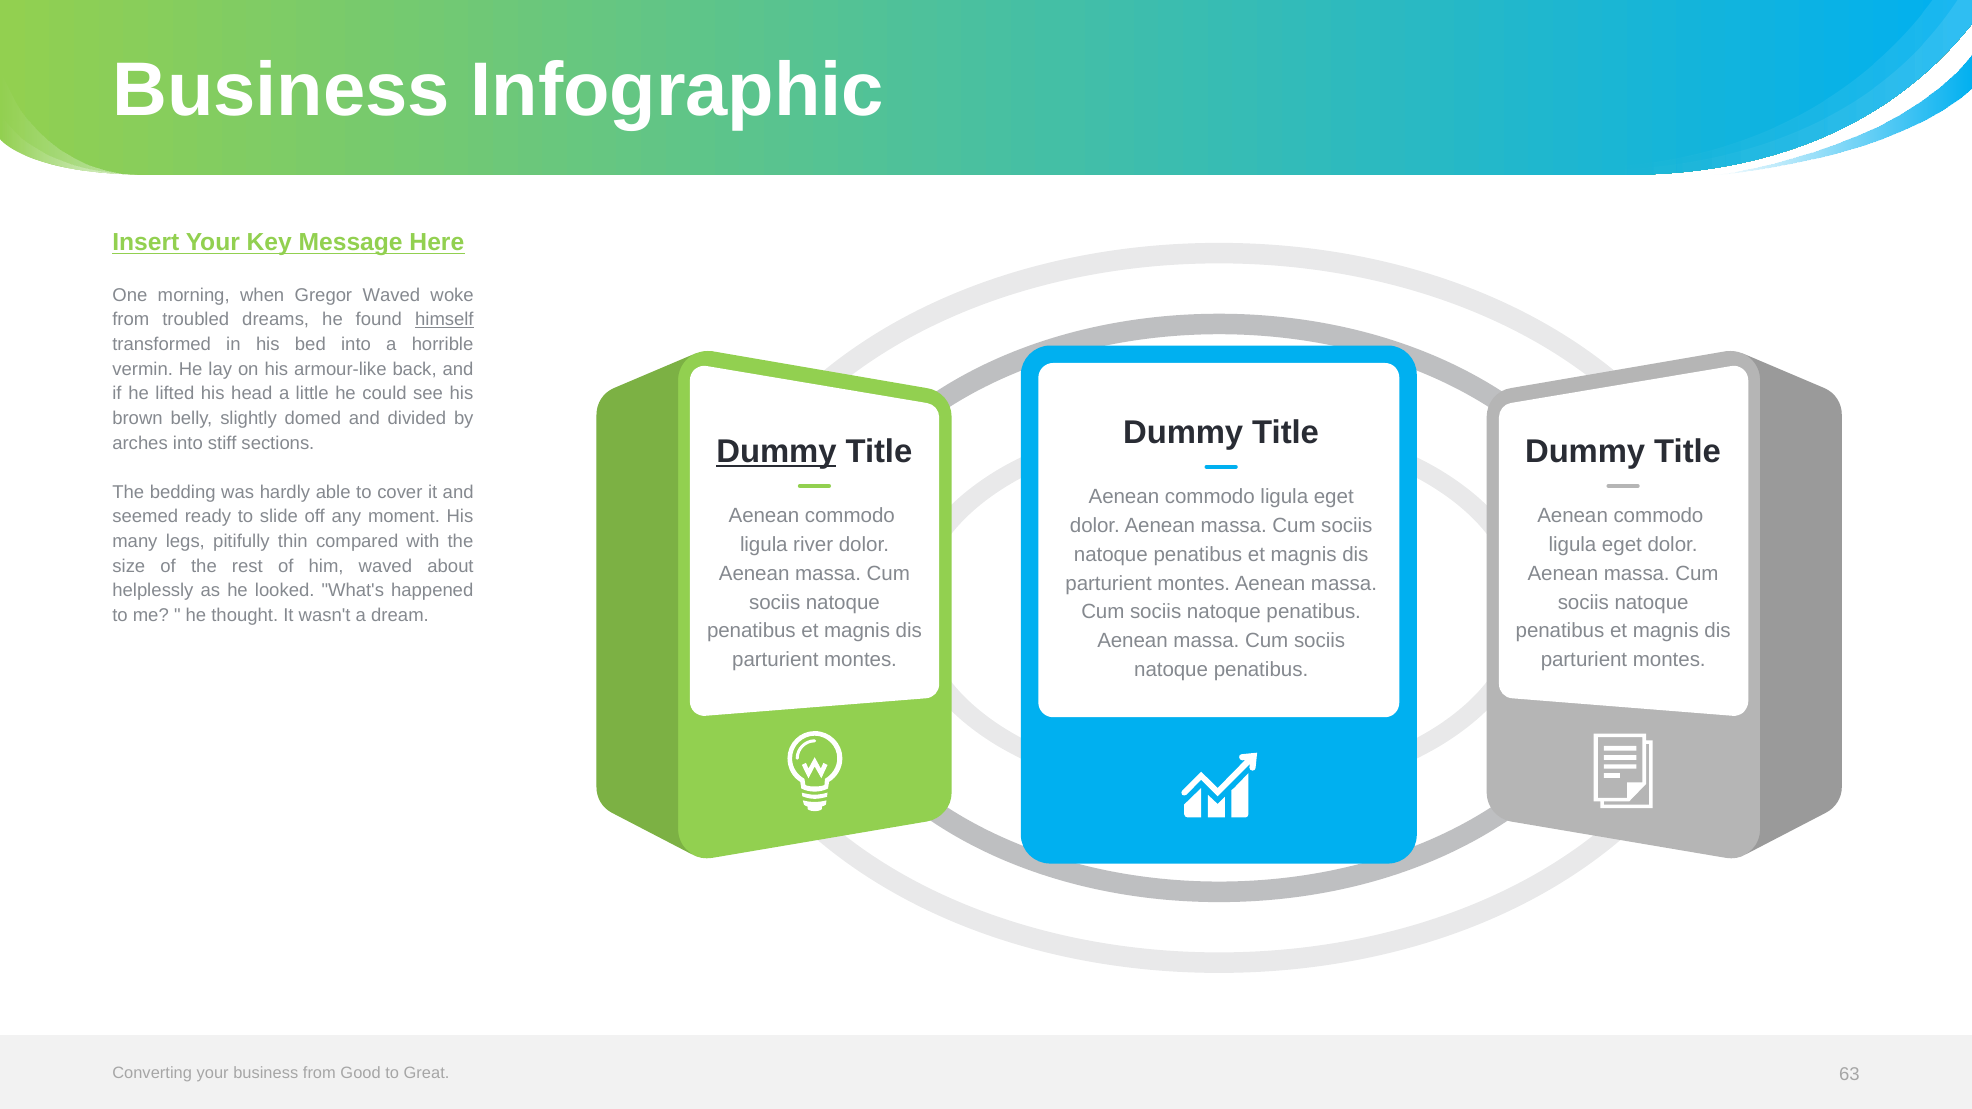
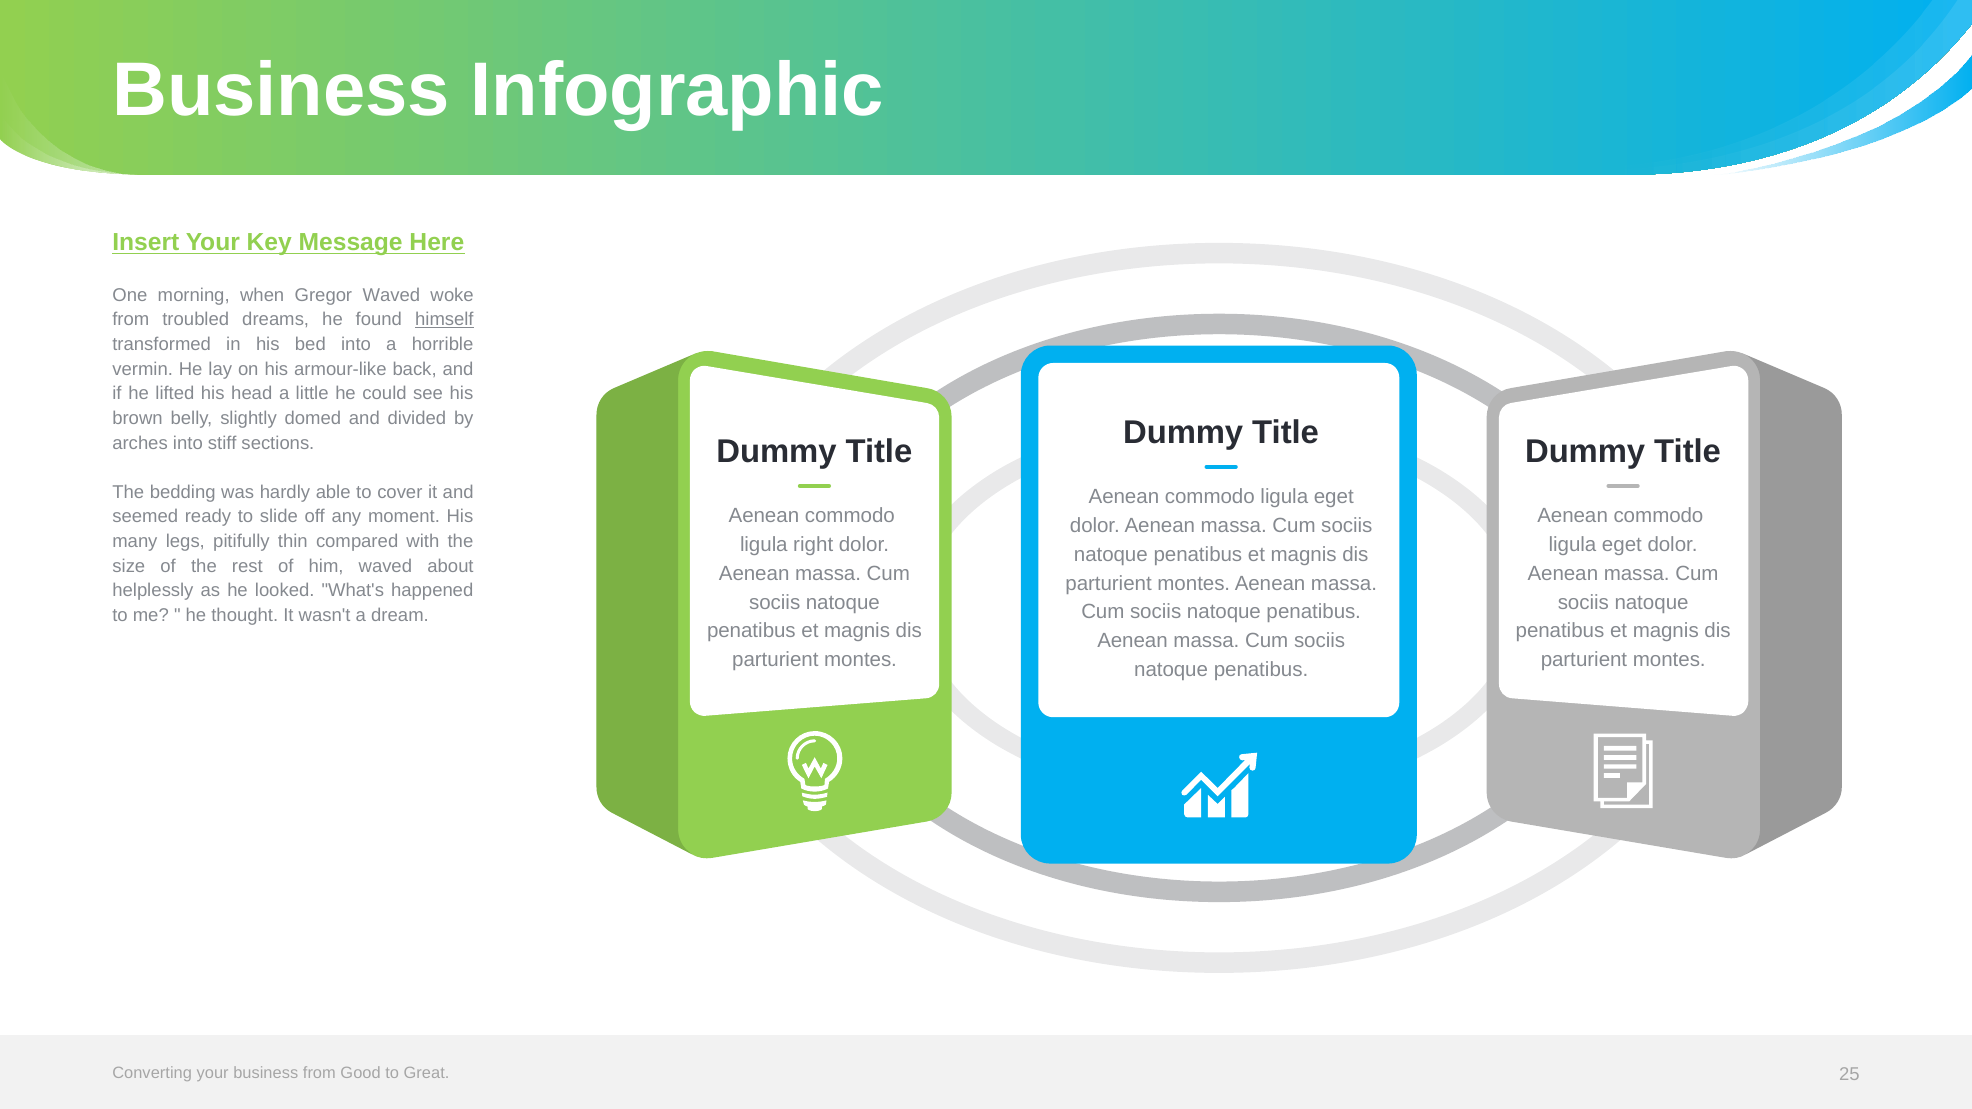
Dummy at (777, 452) underline: present -> none
river: river -> right
63: 63 -> 25
